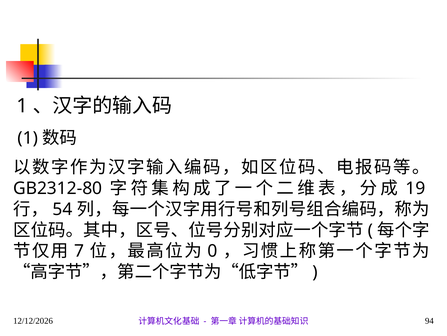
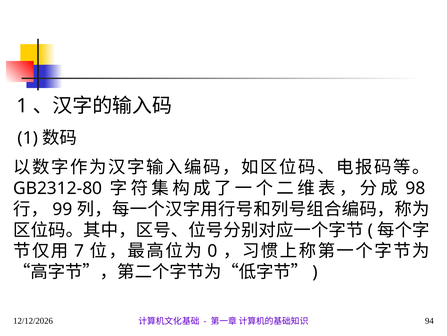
19: 19 -> 98
54: 54 -> 99
